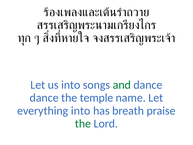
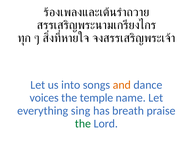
and colour: green -> orange
dance at (44, 98): dance -> voices
everything into: into -> sing
